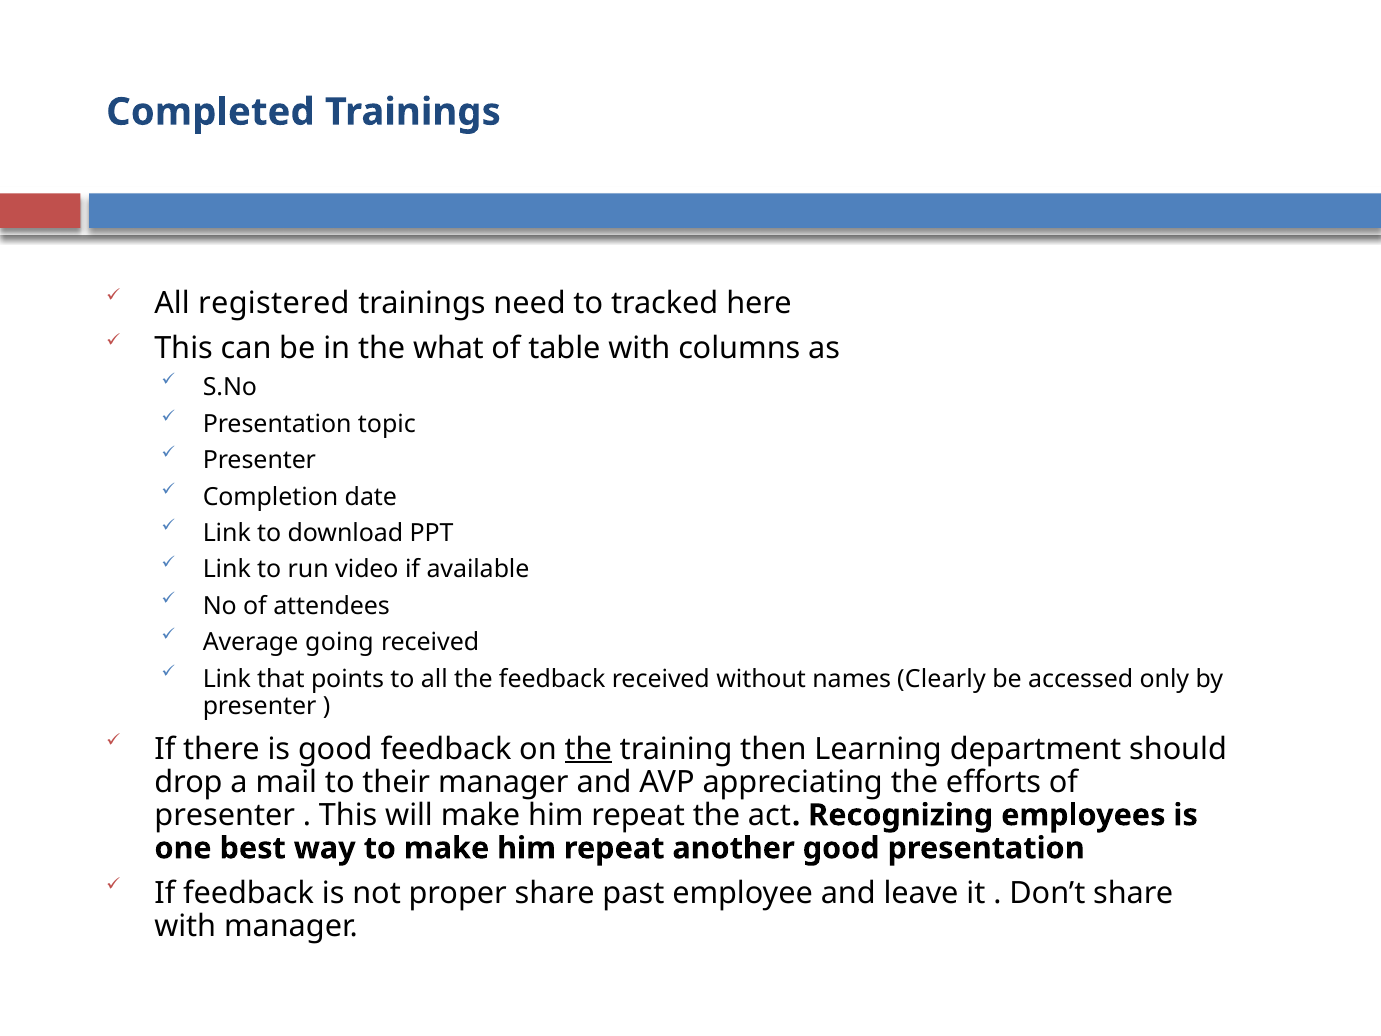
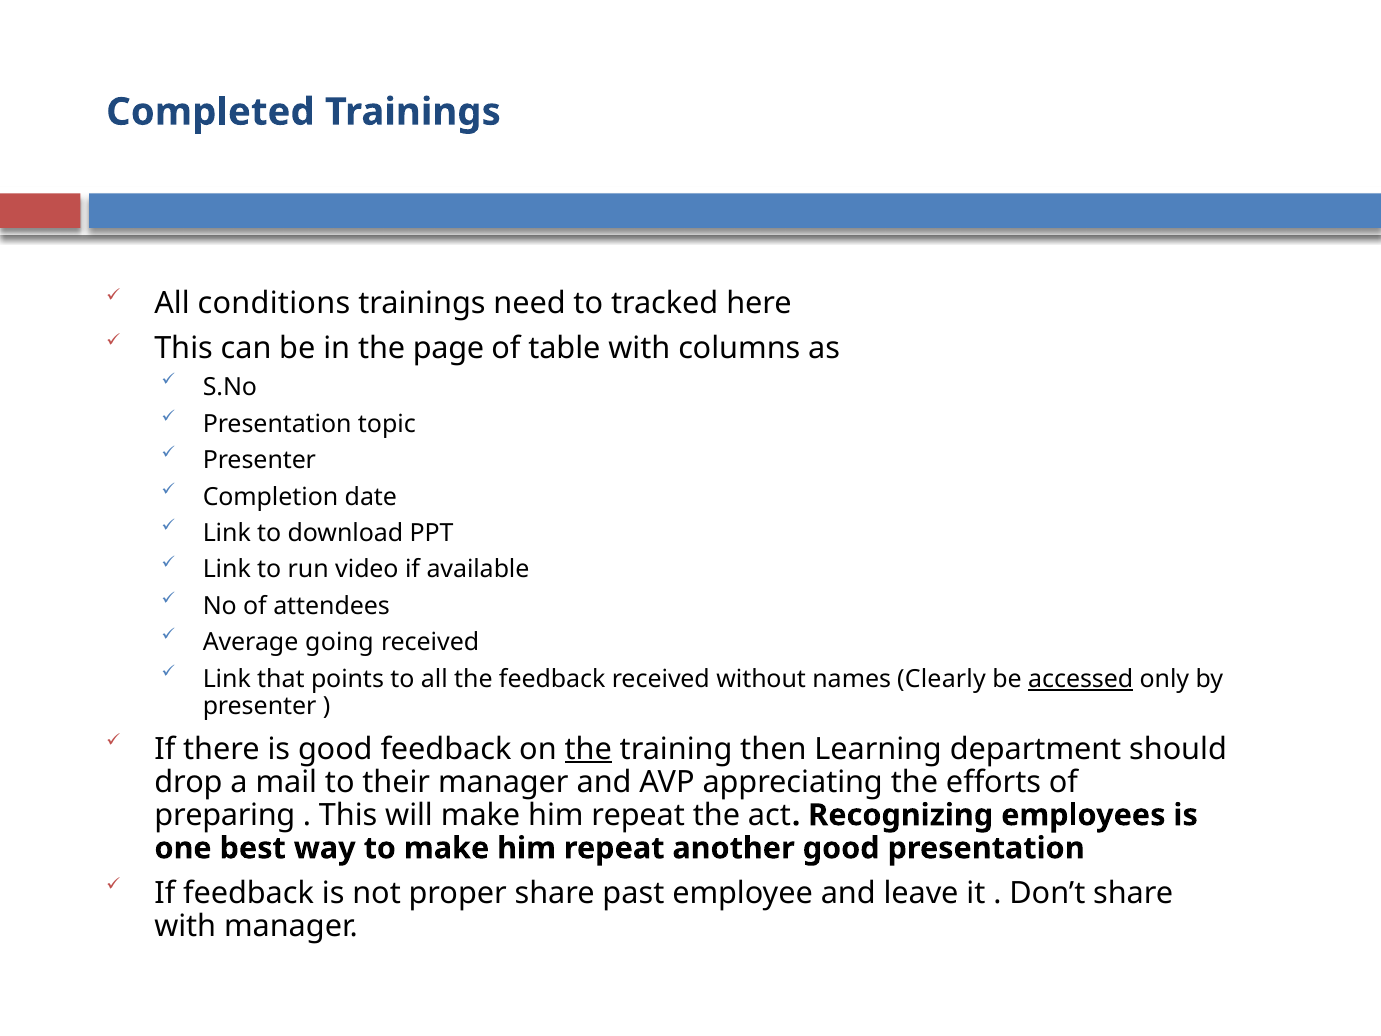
registered: registered -> conditions
what: what -> page
accessed underline: none -> present
presenter at (225, 815): presenter -> preparing
